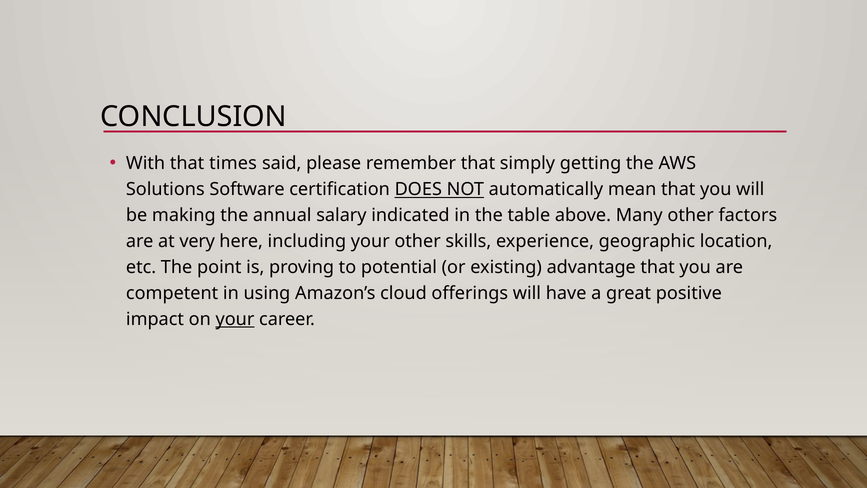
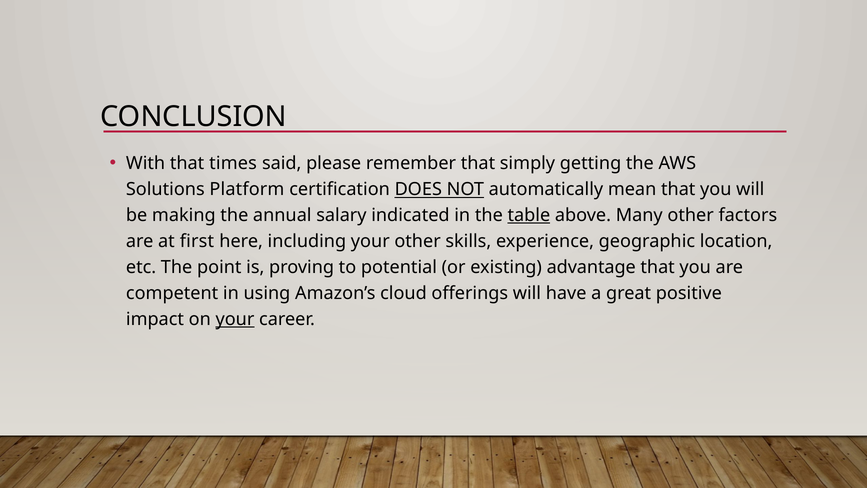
Software: Software -> Platform
table underline: none -> present
very: very -> first
